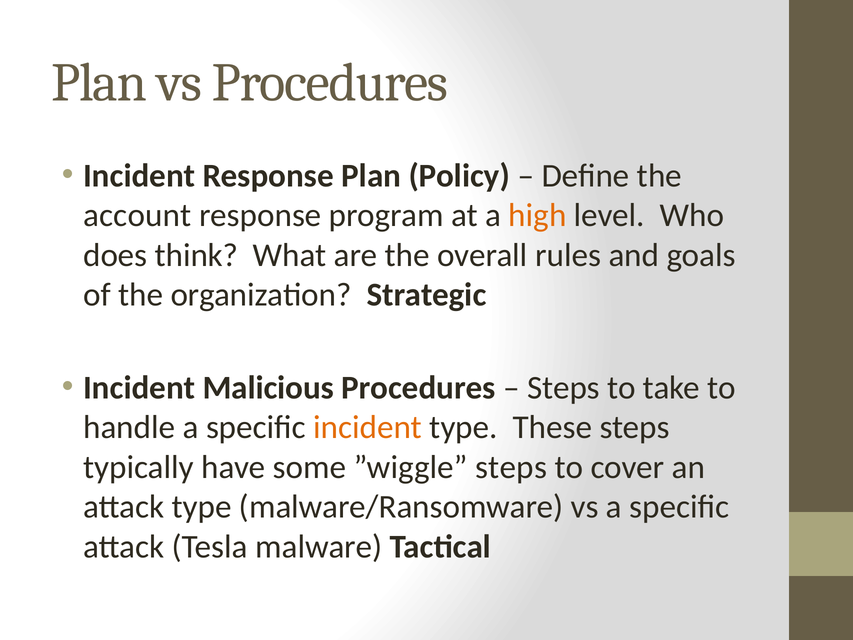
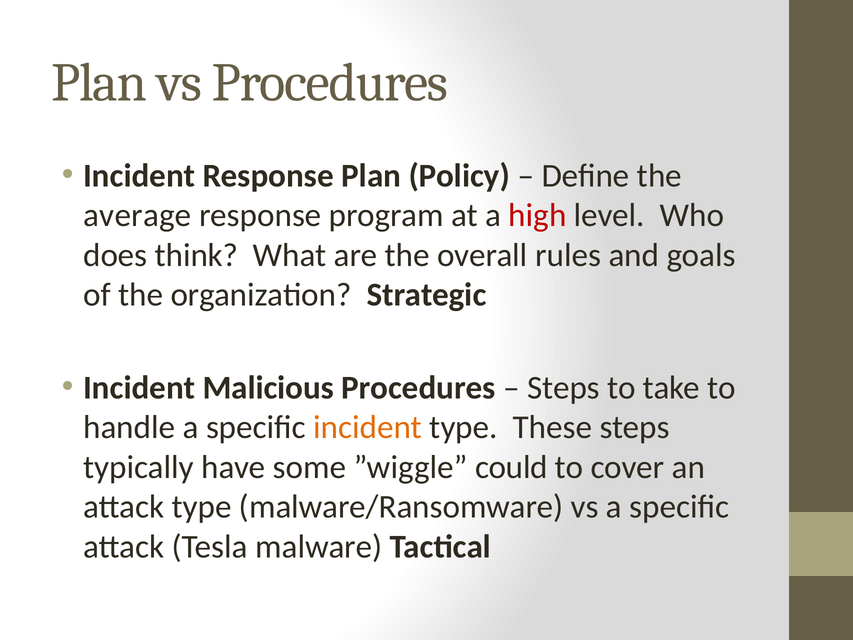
account: account -> average
high colour: orange -> red
”wiggle steps: steps -> could
